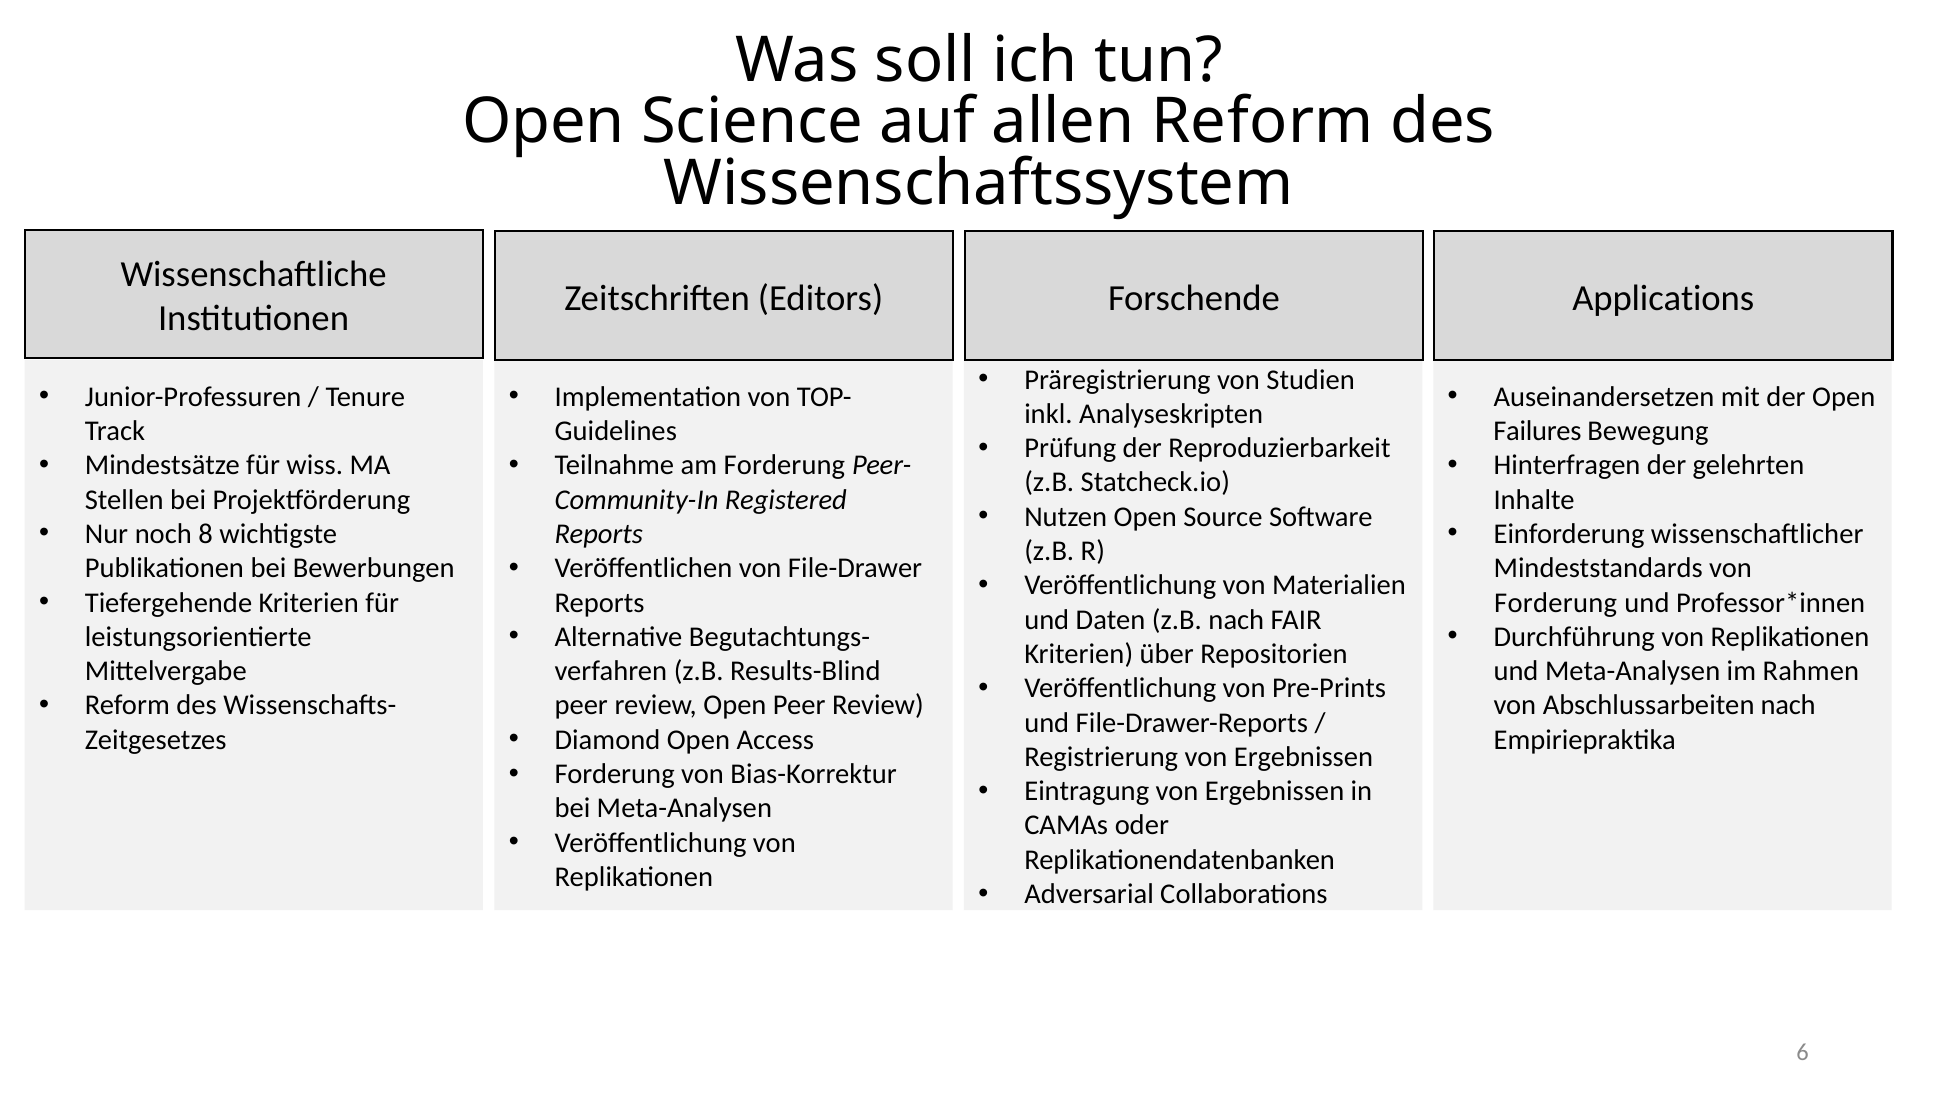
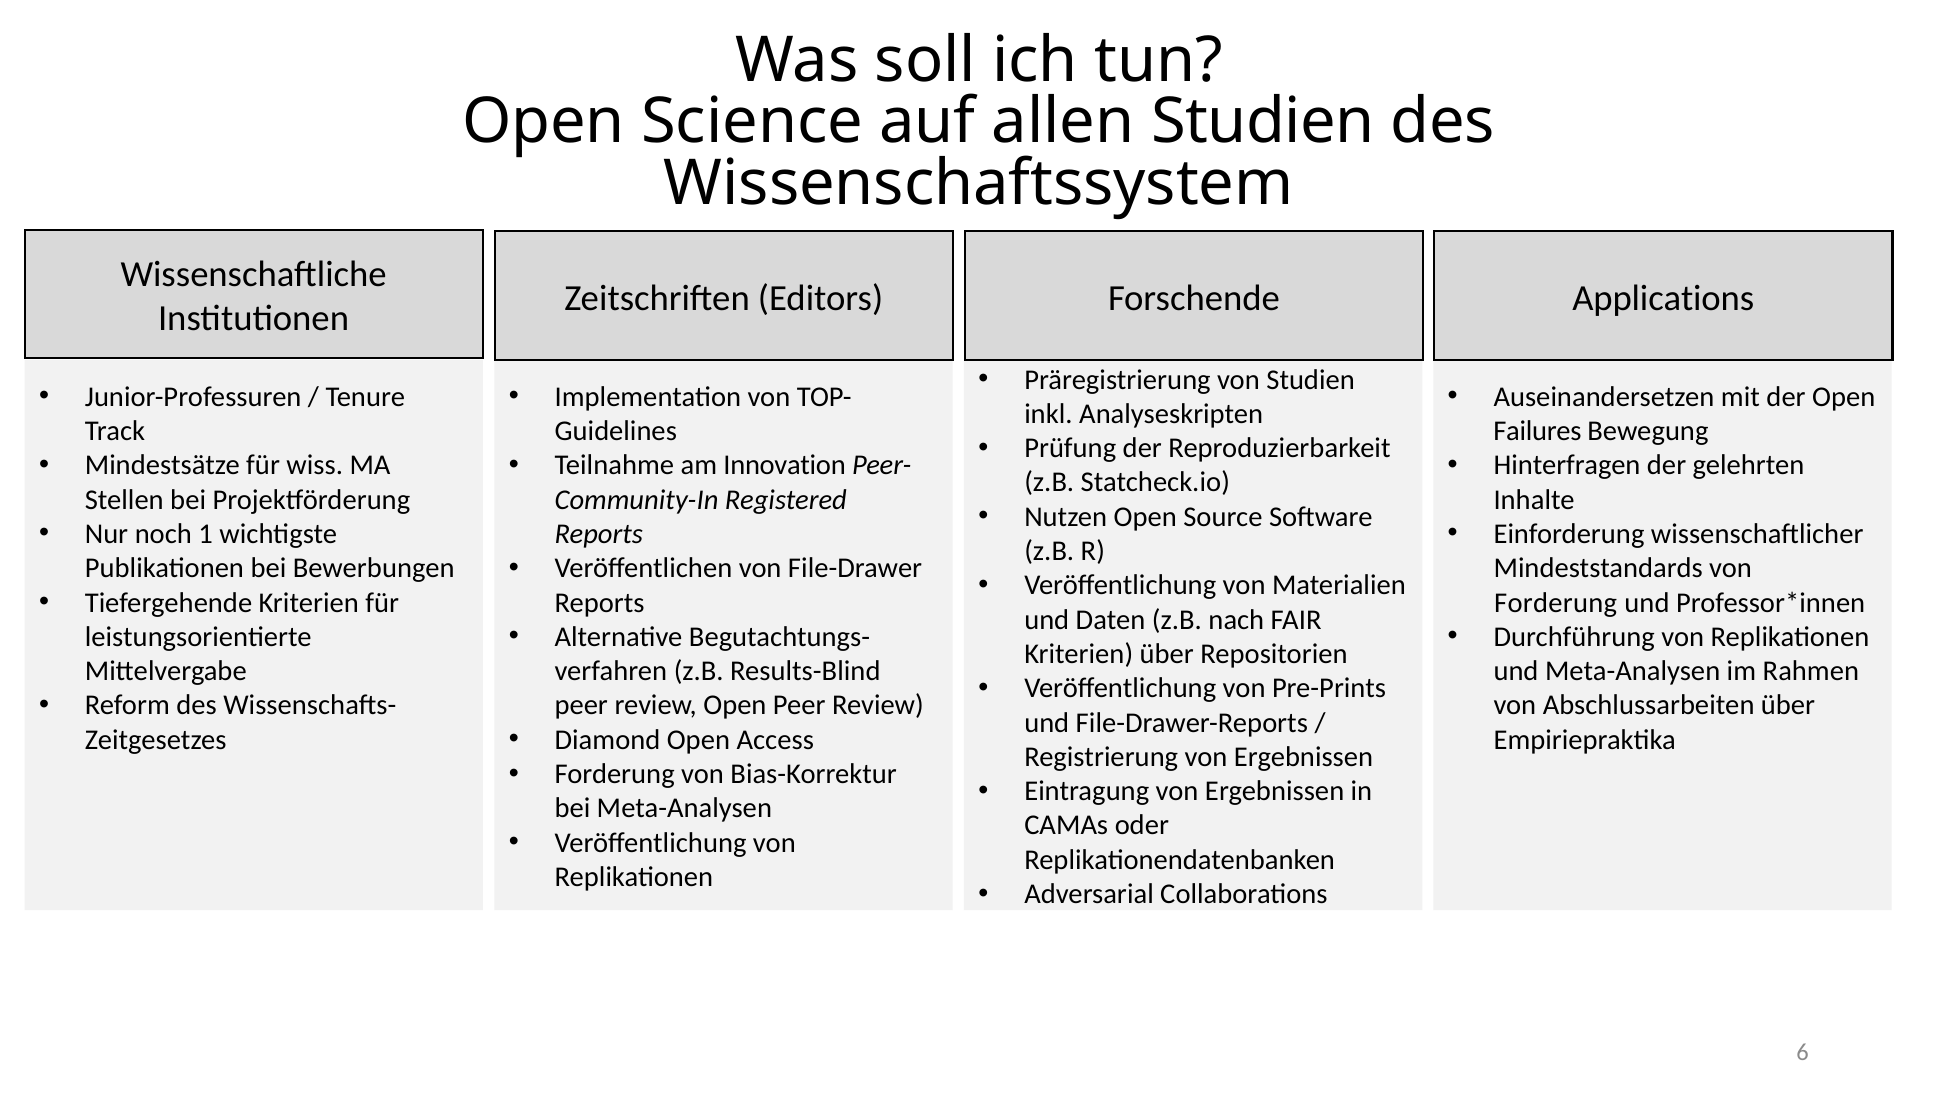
allen Reform: Reform -> Studien
am Forderung: Forderung -> Innovation
8: 8 -> 1
Abschlussarbeiten nach: nach -> über
